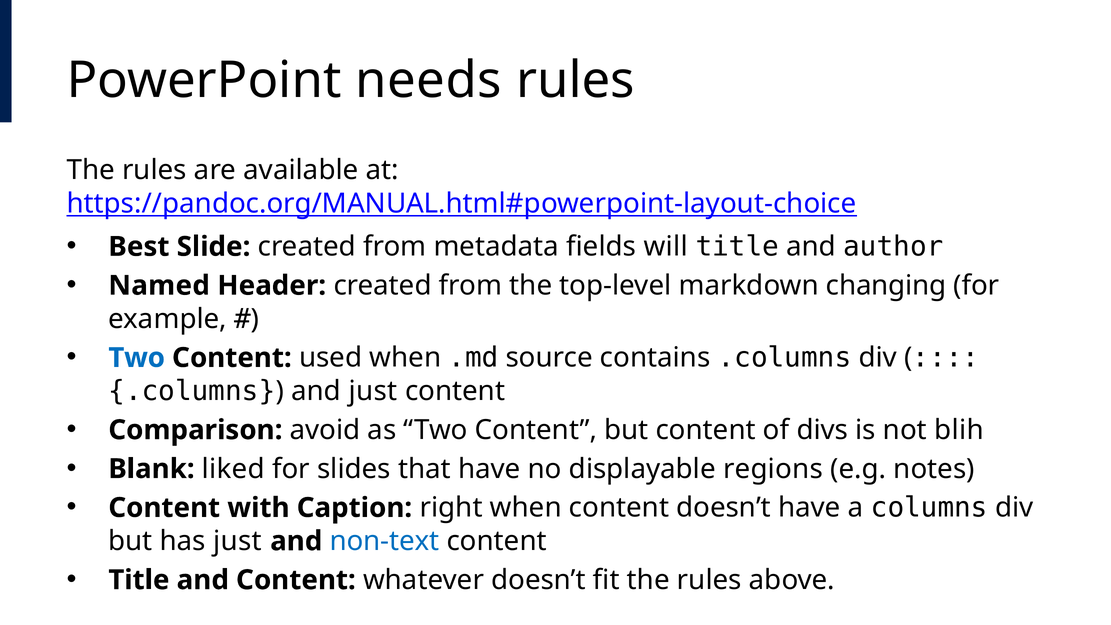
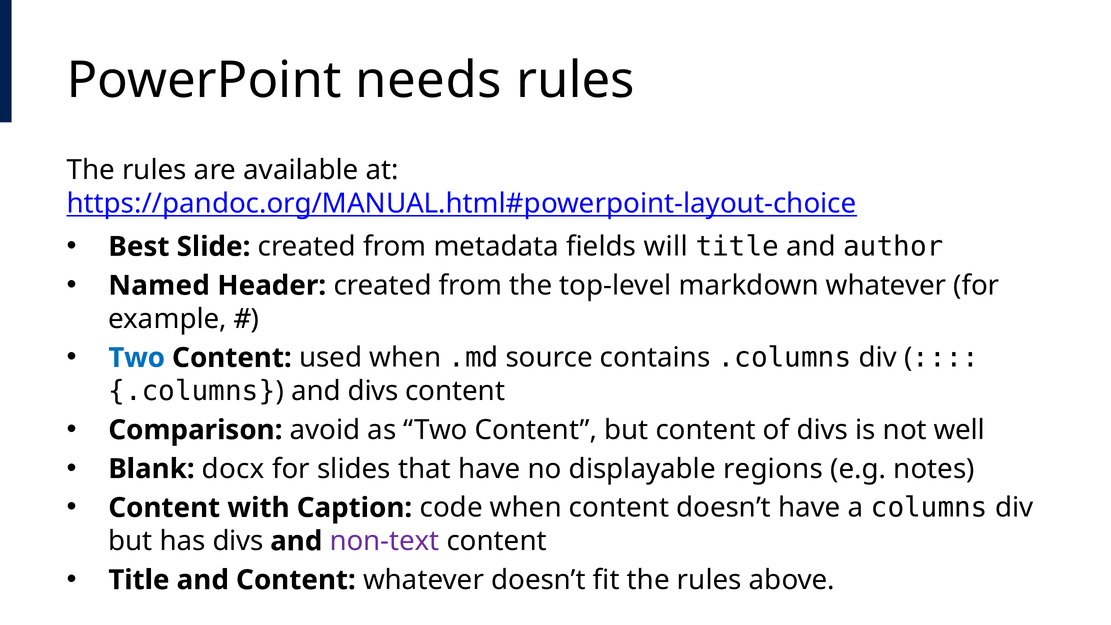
markdown changing: changing -> whatever
and just: just -> divs
blih: blih -> well
liked: liked -> docx
right: right -> code
has just: just -> divs
non-text colour: blue -> purple
